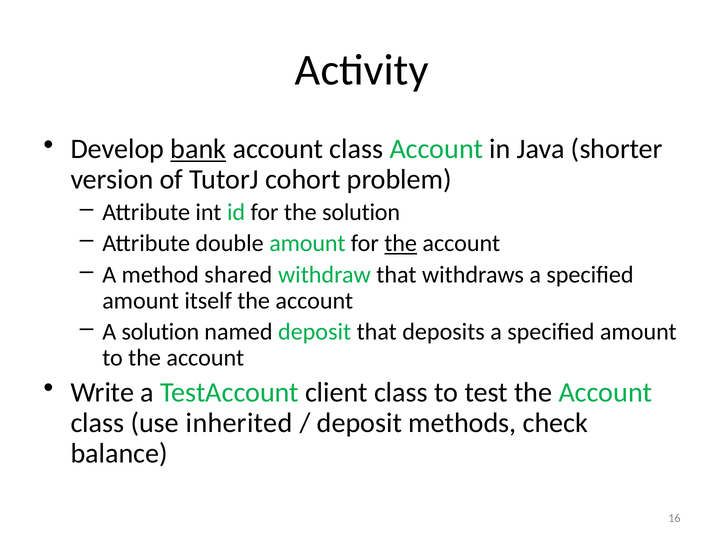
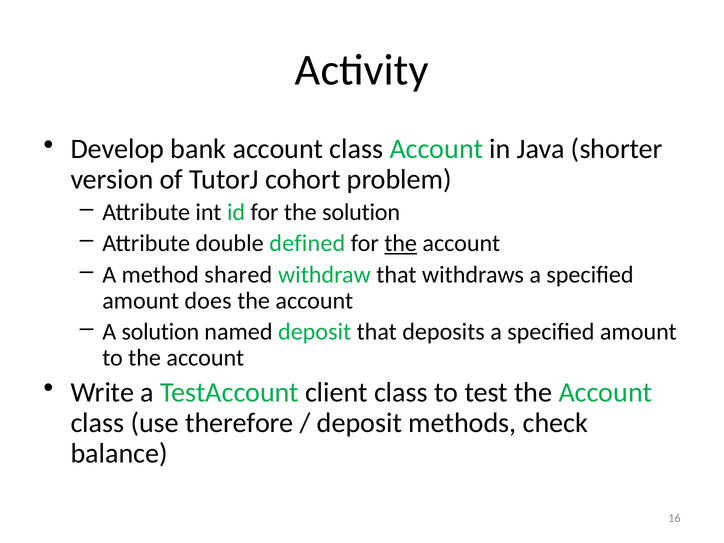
bank underline: present -> none
double amount: amount -> defined
itself: itself -> does
inherited: inherited -> therefore
